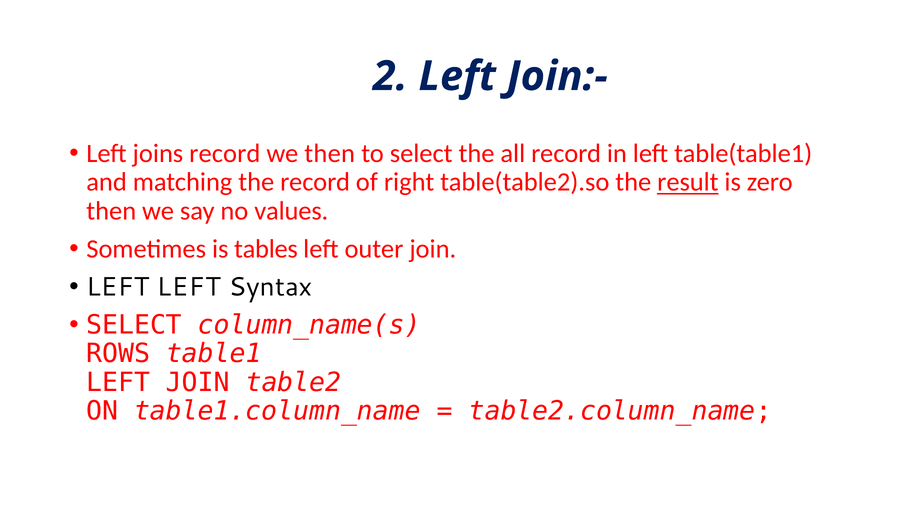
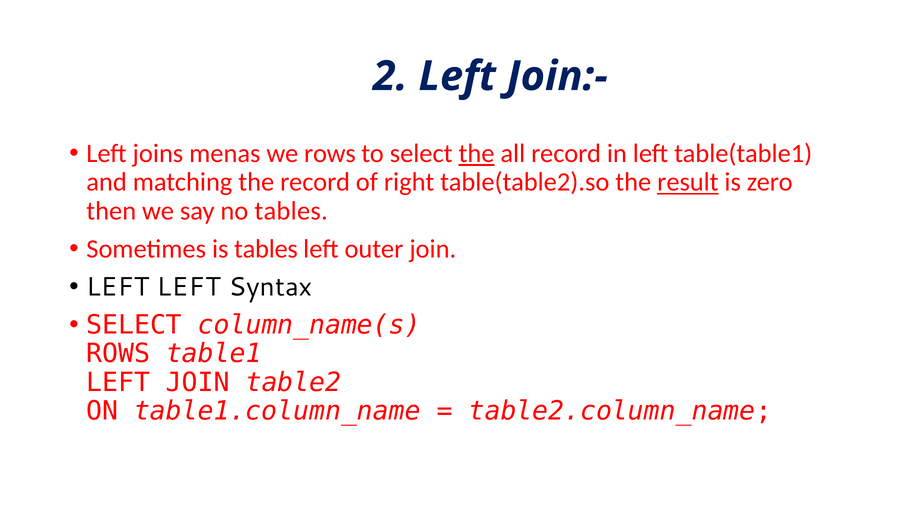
joins record: record -> menas
we then: then -> rows
the at (477, 154) underline: none -> present
no values: values -> tables
